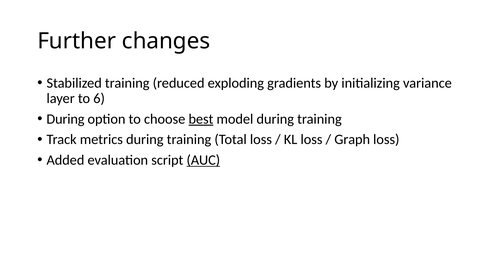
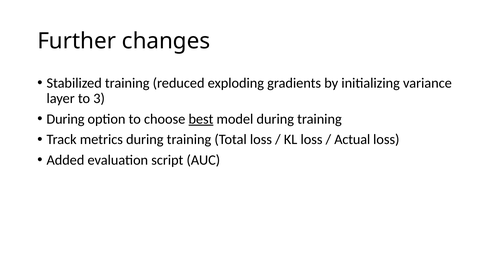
6: 6 -> 3
Graph: Graph -> Actual
AUC underline: present -> none
